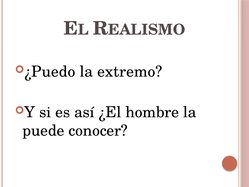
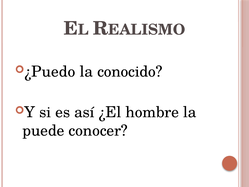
extremo: extremo -> conocido
